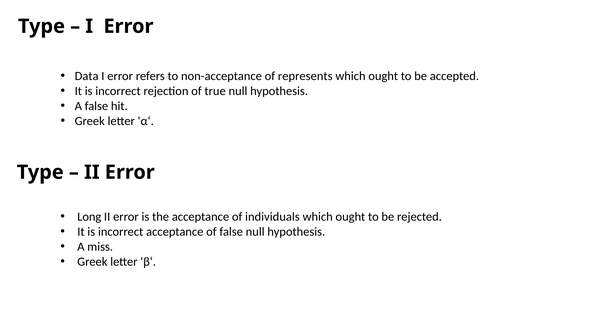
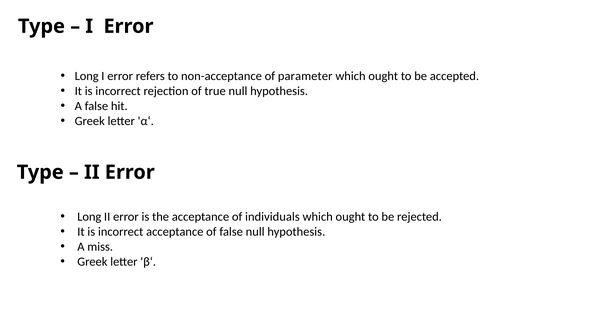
Data at (87, 76): Data -> Long
represents: represents -> parameter
